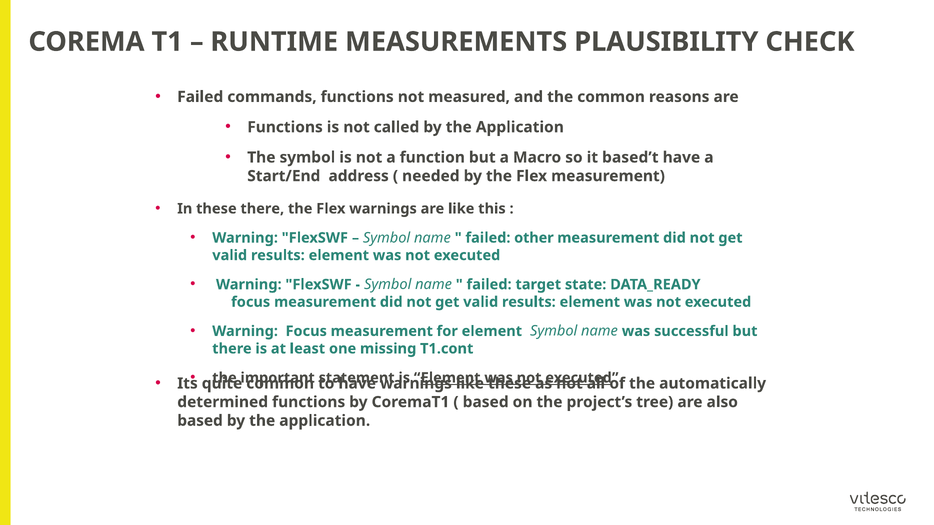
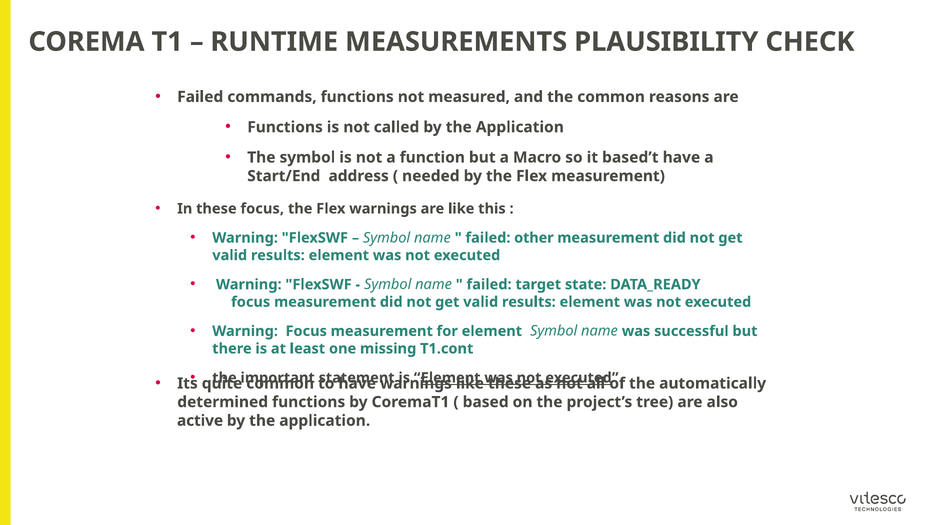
these there: there -> focus
based at (200, 421): based -> active
